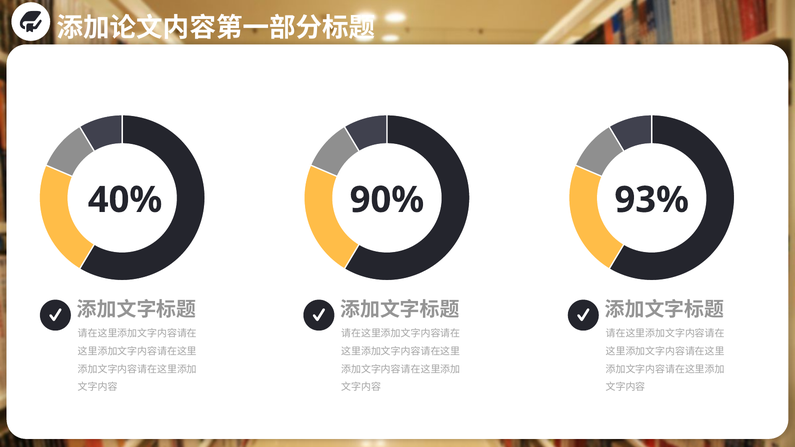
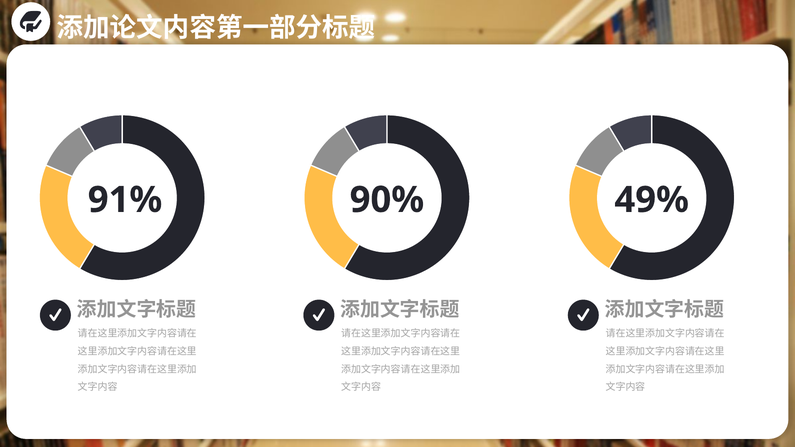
40%: 40% -> 91%
93%: 93% -> 49%
